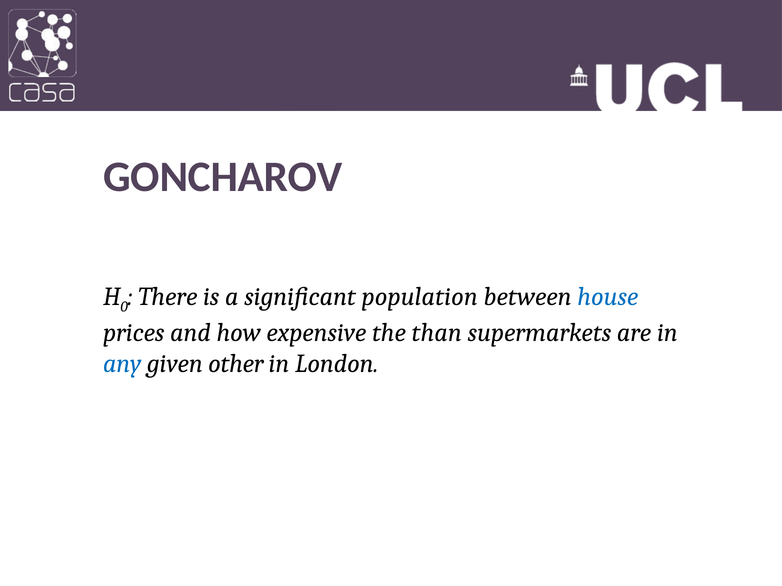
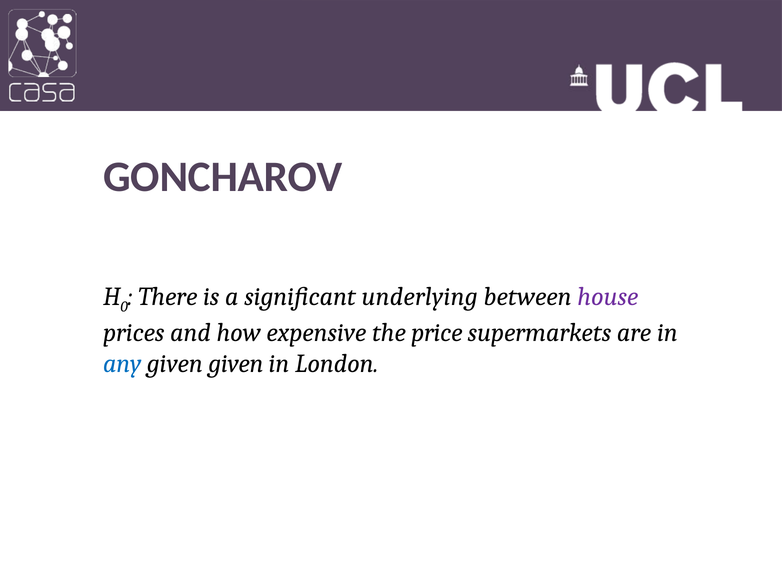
population: population -> underlying
house colour: blue -> purple
than: than -> price
given other: other -> given
